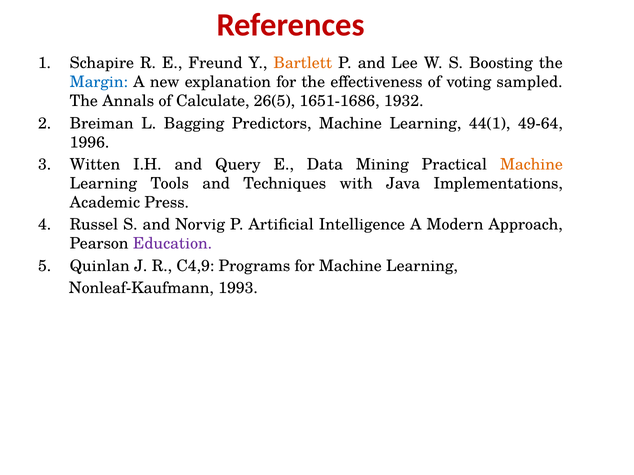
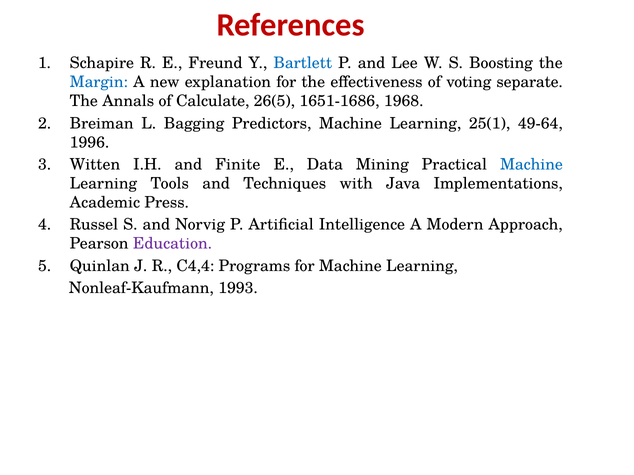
Bartlett colour: orange -> blue
sampled: sampled -> separate
1932: 1932 -> 1968
44(1: 44(1 -> 25(1
Query: Query -> Finite
Machine at (531, 165) colour: orange -> blue
C4,9: C4,9 -> C4,4
